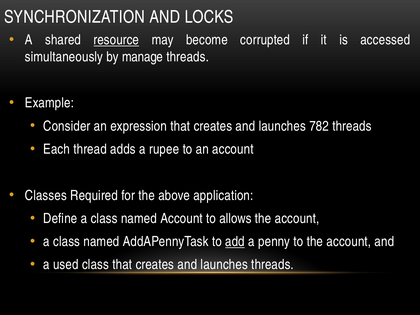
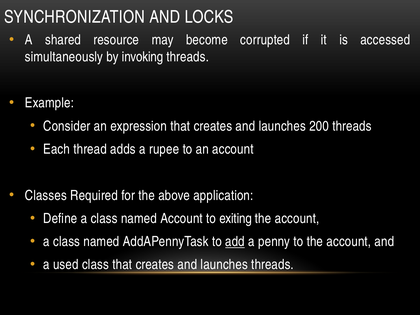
resource underline: present -> none
manage: manage -> invoking
782: 782 -> 200
allows: allows -> exiting
